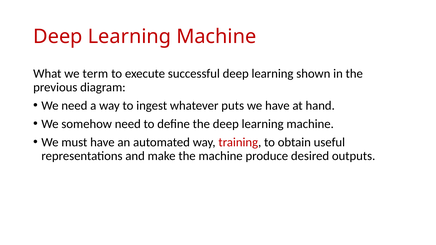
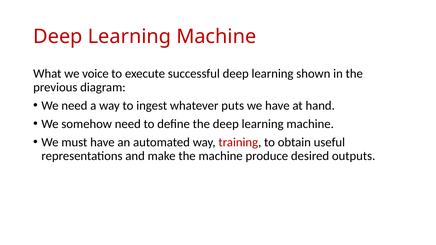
term: term -> voice
